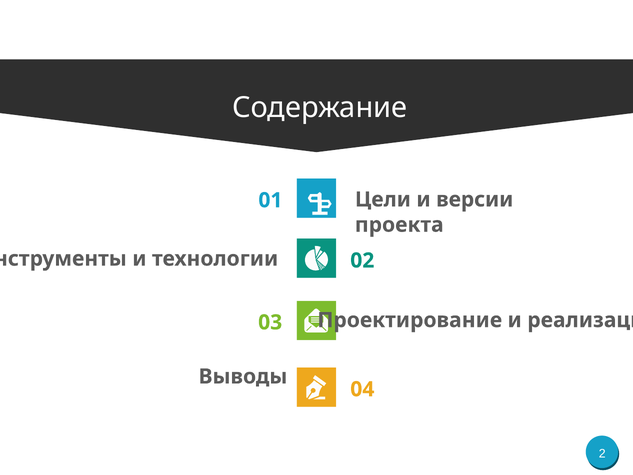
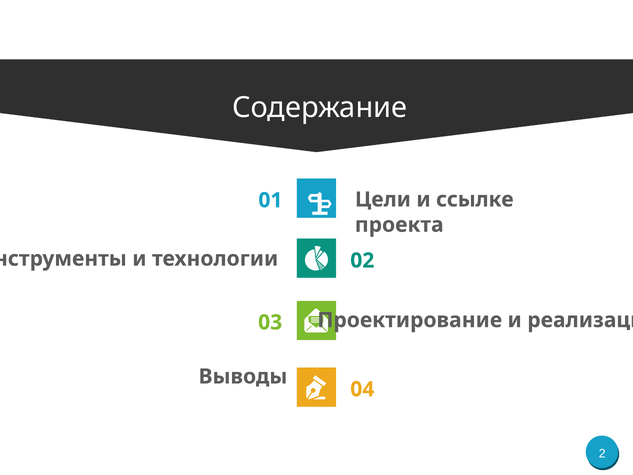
версии: версии -> ссылке
